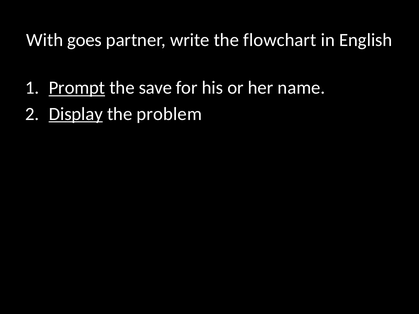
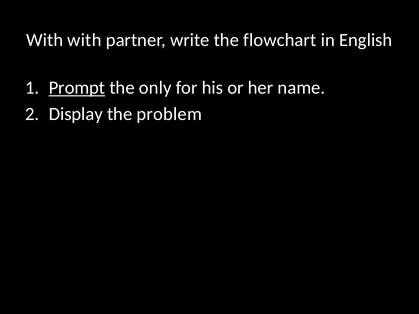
With goes: goes -> with
save: save -> only
Display underline: present -> none
